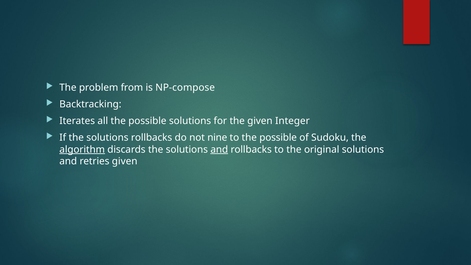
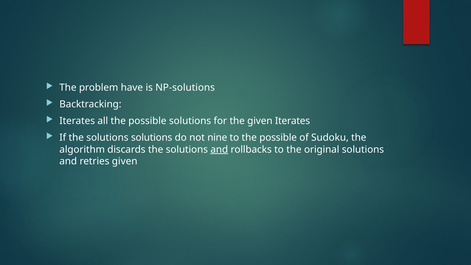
from: from -> have
NP-compose: NP-compose -> NP-solutions
given Integer: Integer -> Iterates
solutions rollbacks: rollbacks -> solutions
algorithm underline: present -> none
